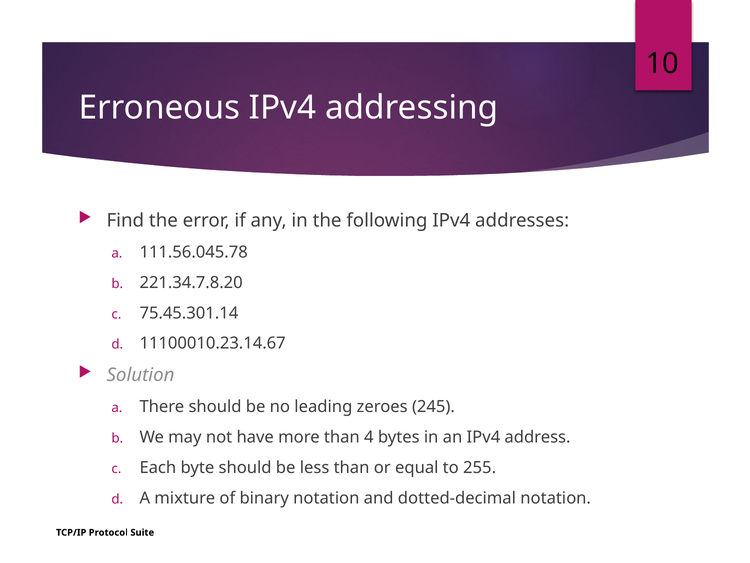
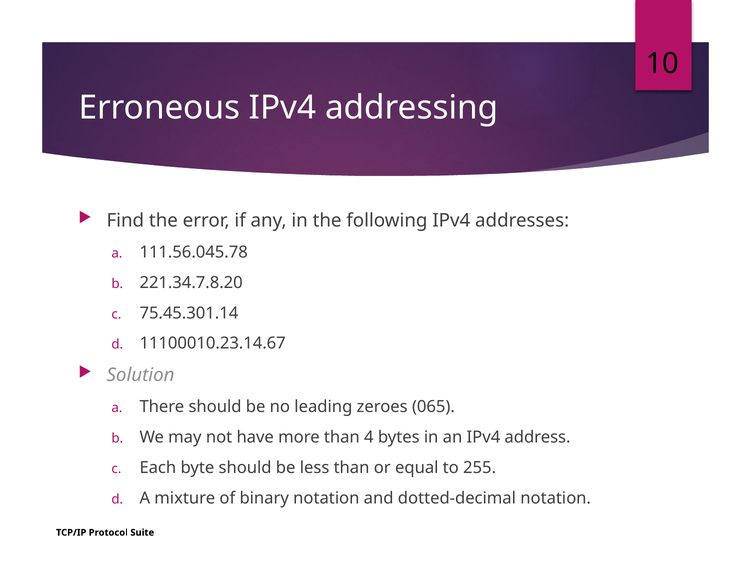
245: 245 -> 065
